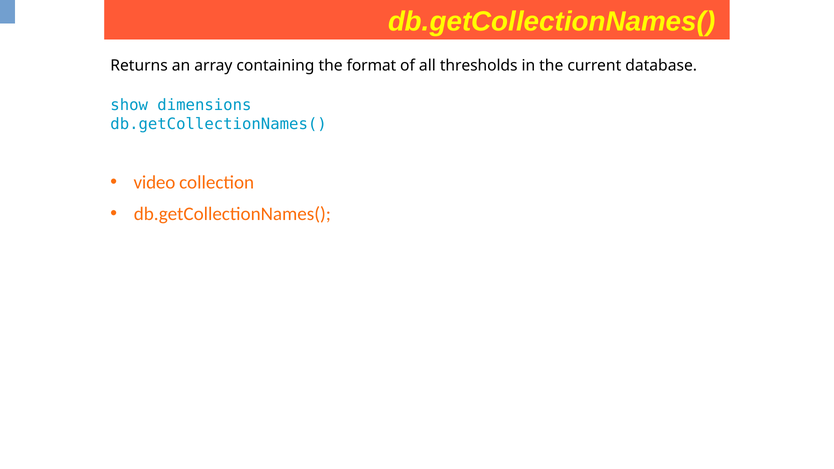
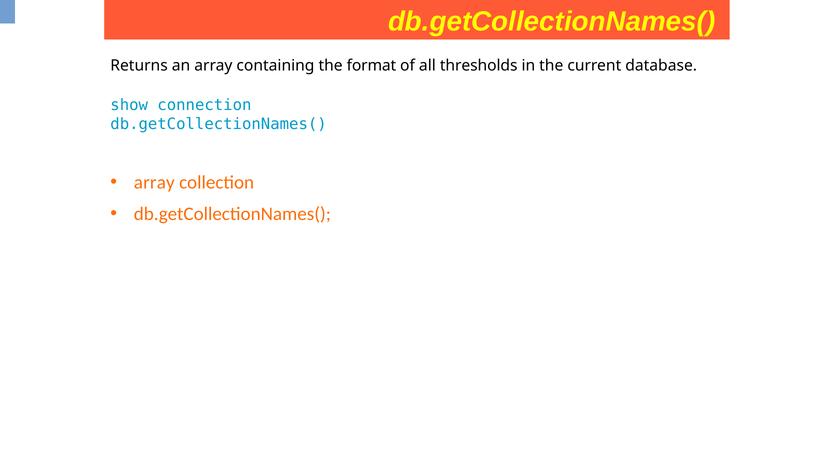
dimensions: dimensions -> connection
video at (154, 183): video -> array
